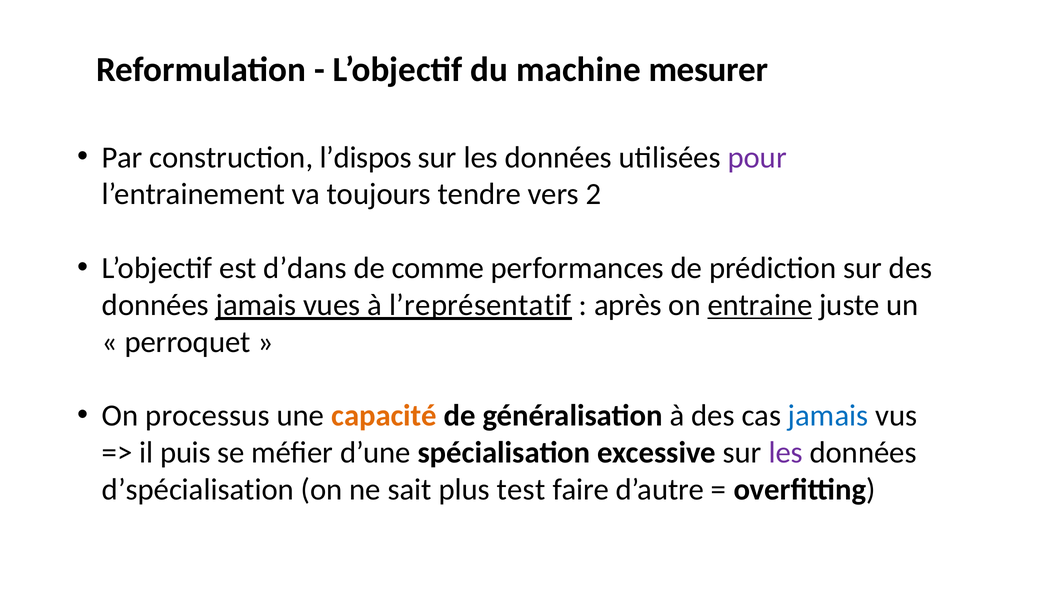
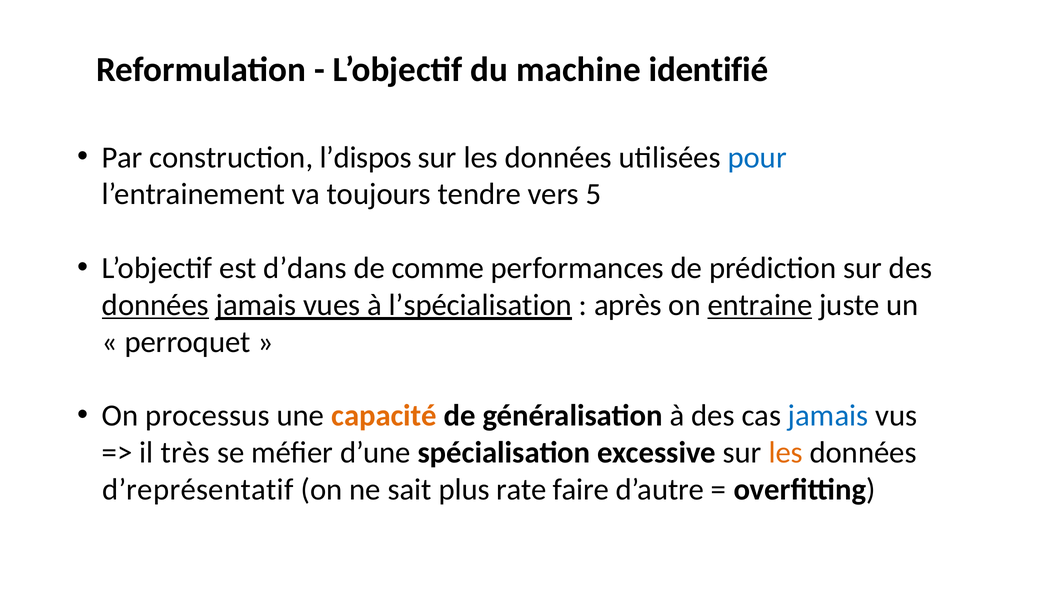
mesurer: mesurer -> identifié
pour colour: purple -> blue
2: 2 -> 5
données at (155, 305) underline: none -> present
l’représentatif: l’représentatif -> l’spécialisation
puis: puis -> très
les at (786, 453) colour: purple -> orange
d’spécialisation: d’spécialisation -> d’représentatif
test: test -> rate
